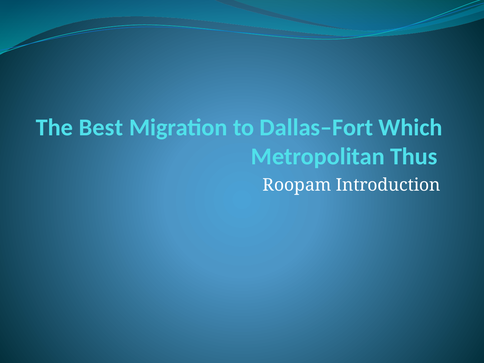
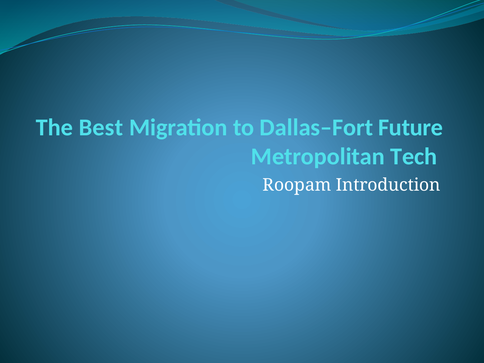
Which: Which -> Future
Thus: Thus -> Tech
